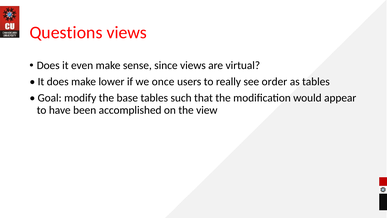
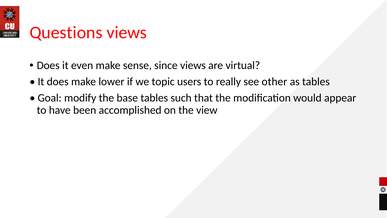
once: once -> topic
order: order -> other
